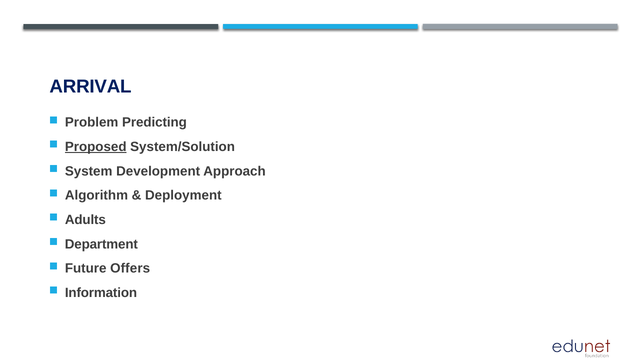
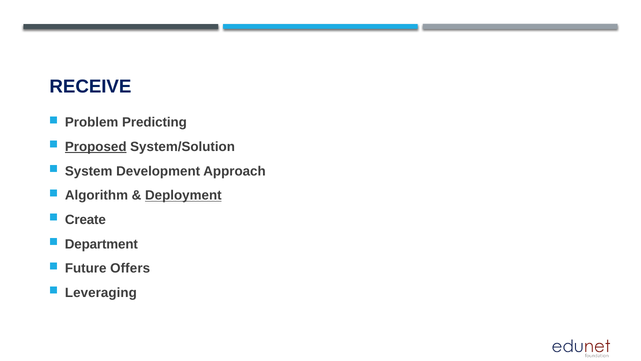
ARRIVAL: ARRIVAL -> RECEIVE
Deployment underline: none -> present
Adults: Adults -> Create
Information: Information -> Leveraging
